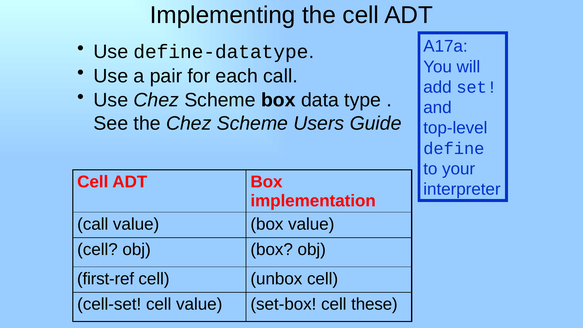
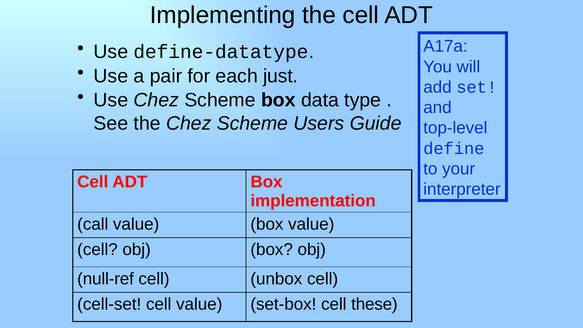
each call: call -> just
first-ref: first-ref -> null-ref
